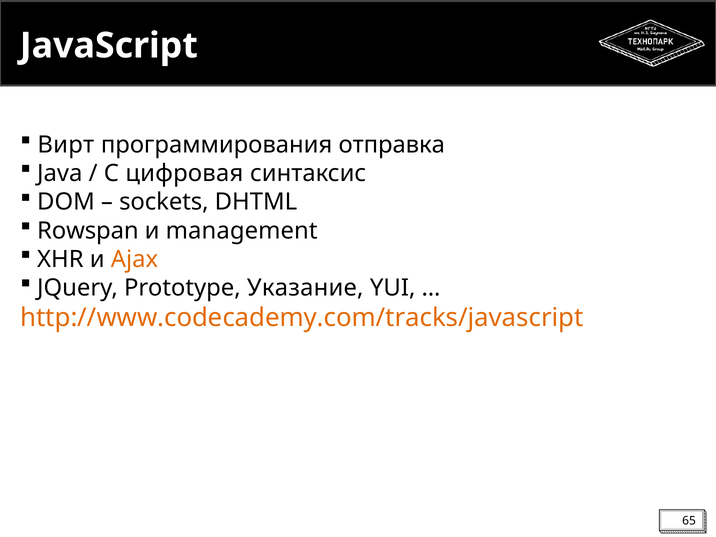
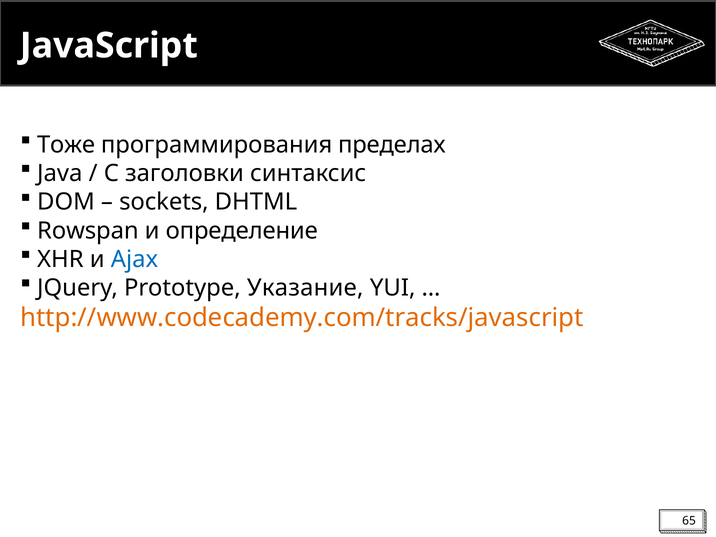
Вирт: Вирт -> Тоже
отправка: отправка -> пределах
цифровая: цифровая -> заголовки
management: management -> определение
Ajax colour: orange -> blue
